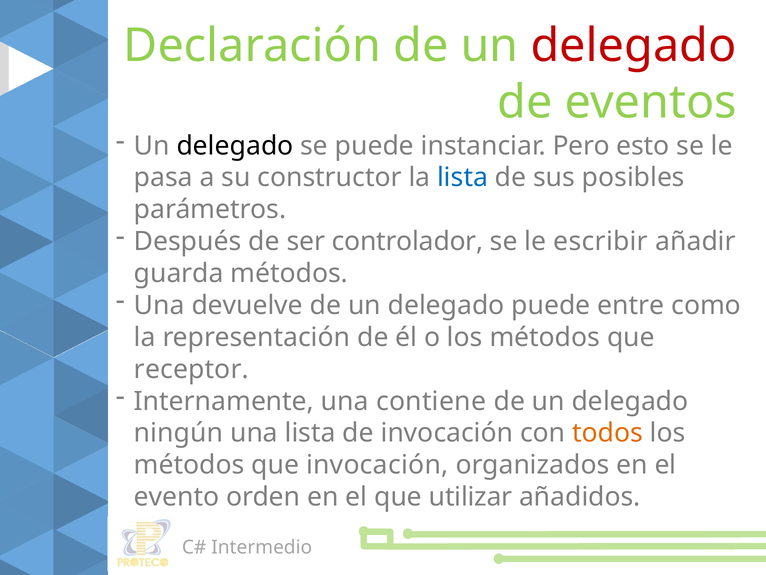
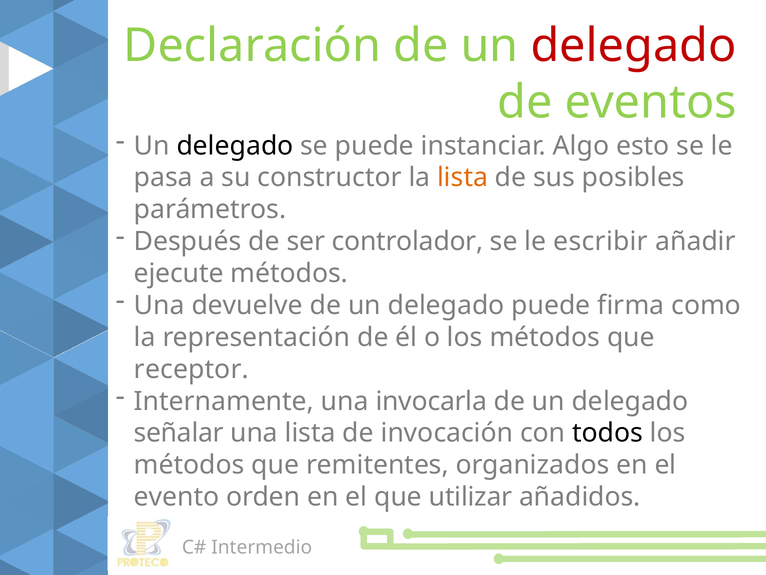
Pero: Pero -> Algo
lista at (463, 178) colour: blue -> orange
guarda: guarda -> ejecute
entre: entre -> firma
contiene: contiene -> invocarla
ningún: ningún -> señalar
todos colour: orange -> black
que invocación: invocación -> remitentes
